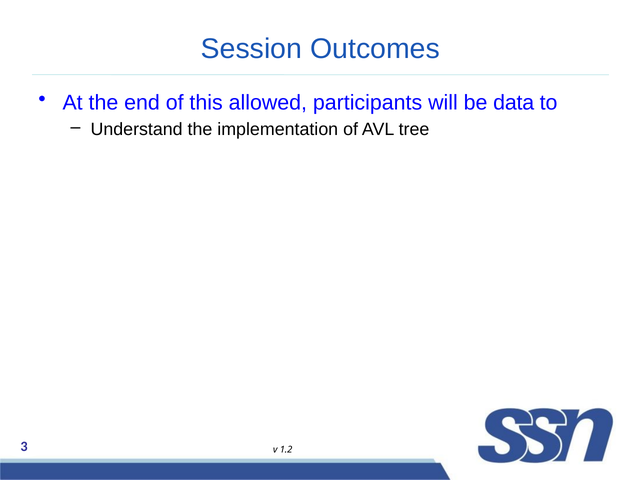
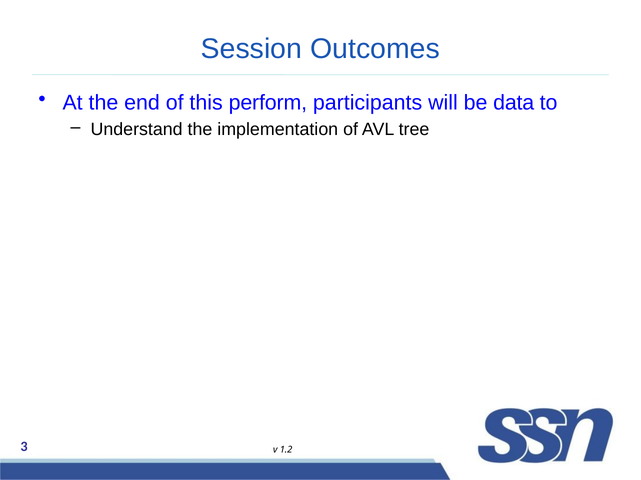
allowed: allowed -> perform
